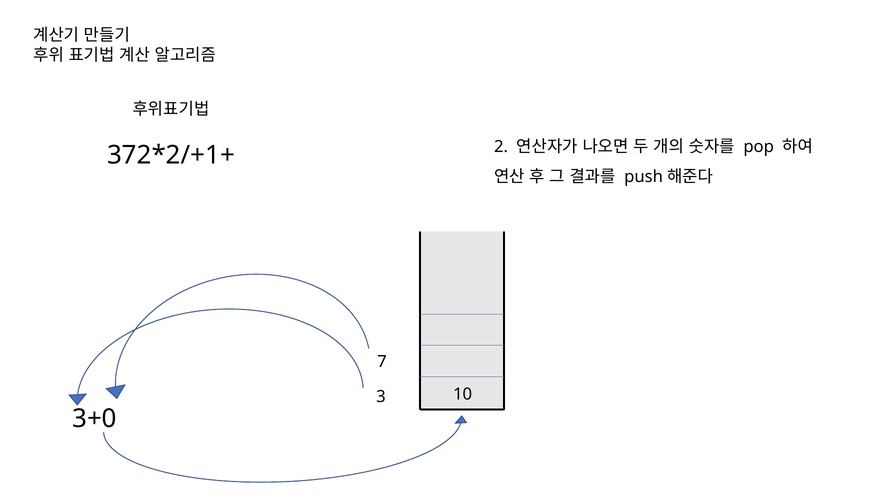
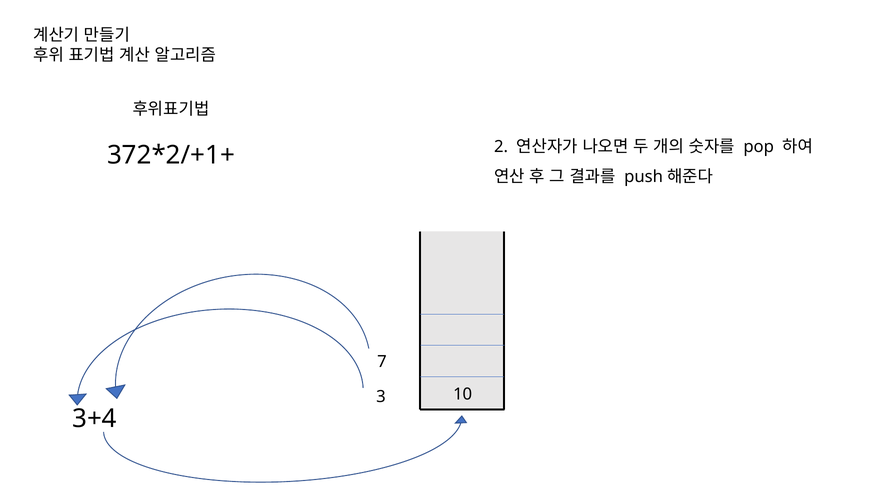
3+0: 3+0 -> 3+4
